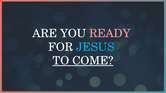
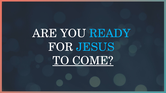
READY colour: pink -> light blue
